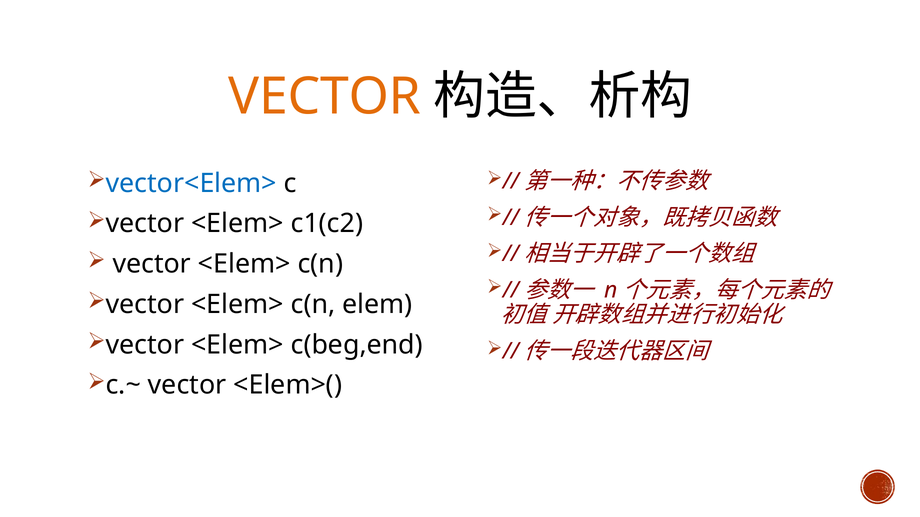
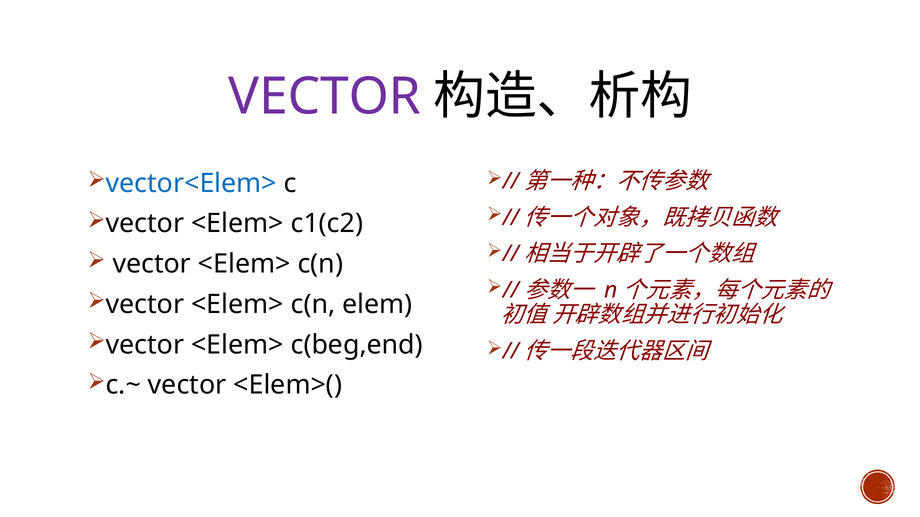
VECTOR at (325, 97) colour: orange -> purple
